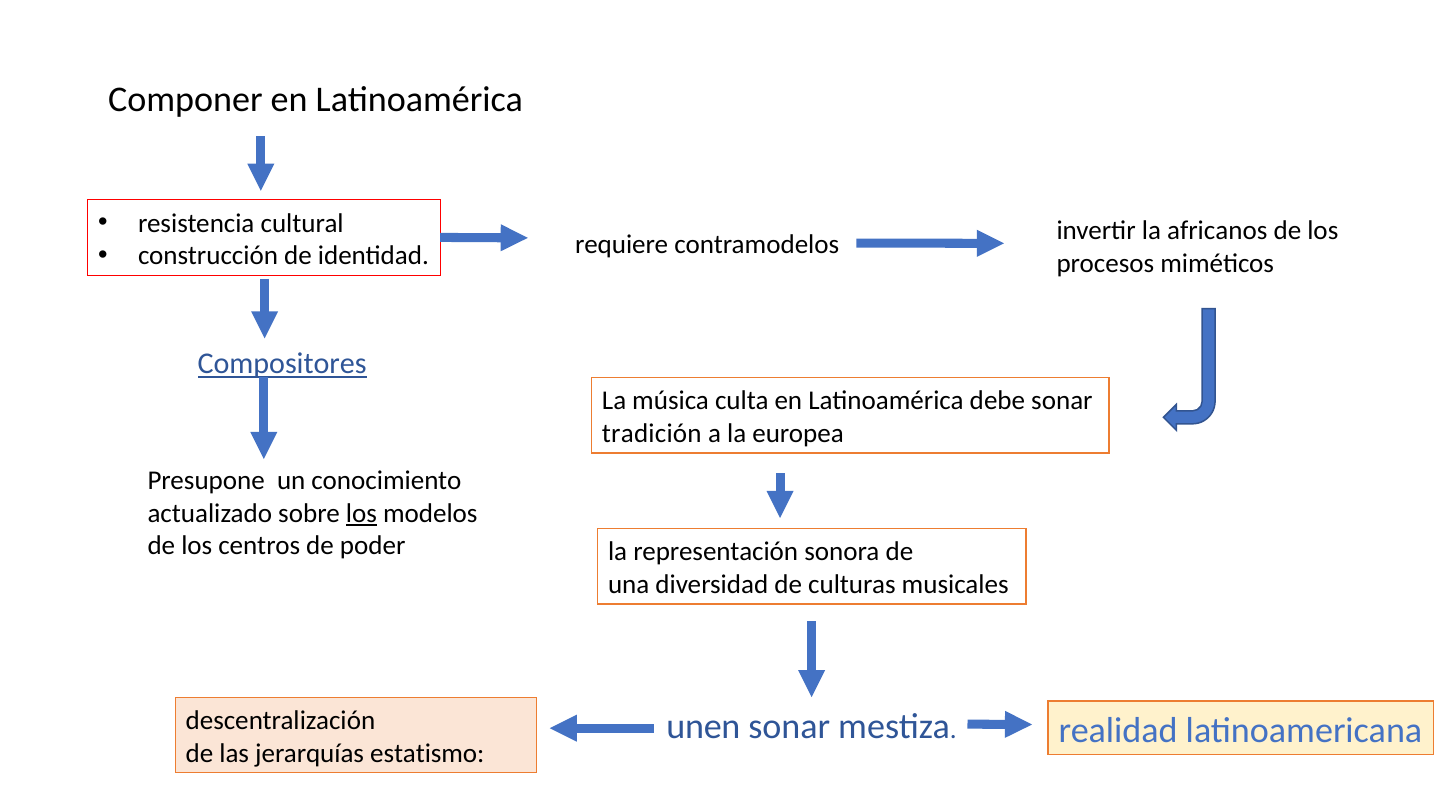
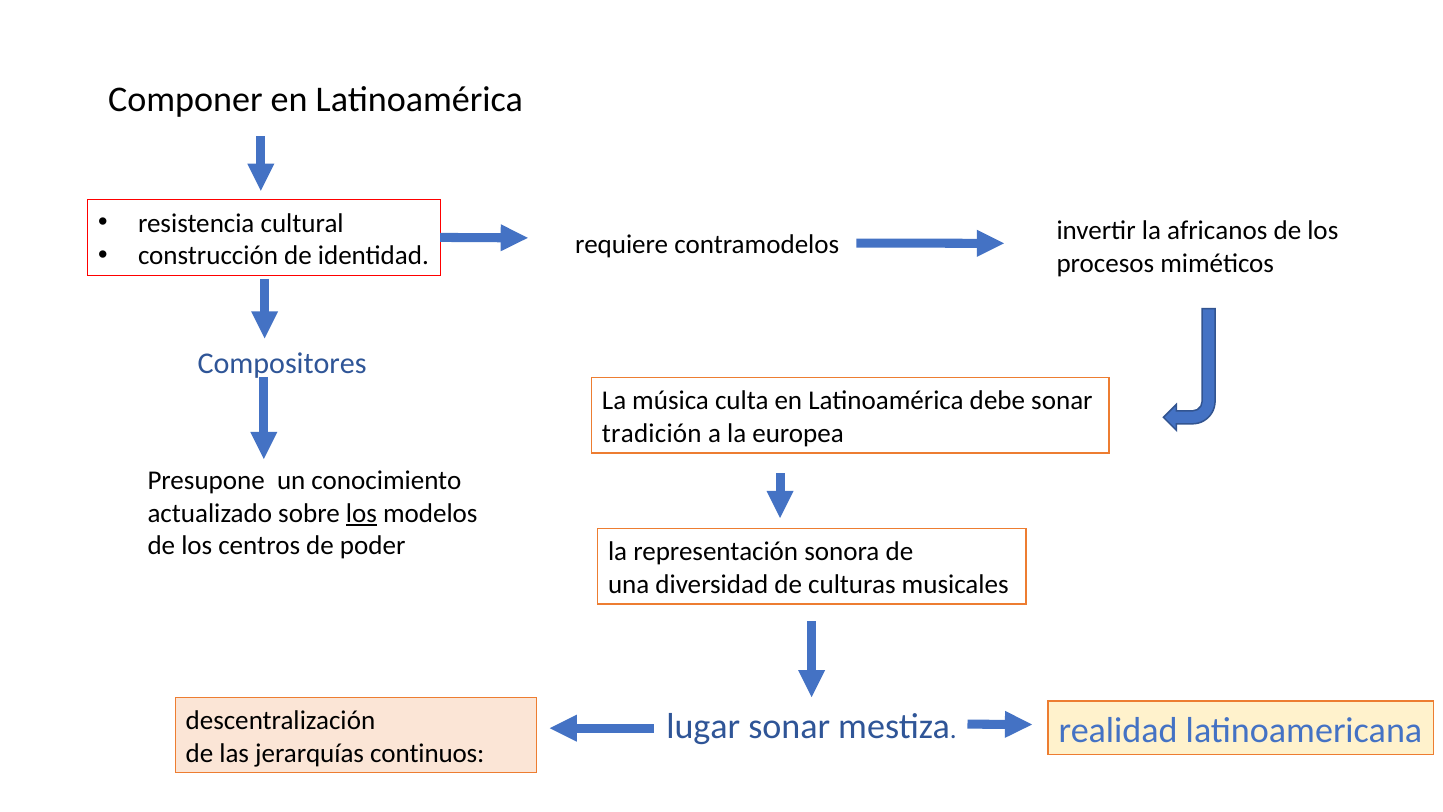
Compositores underline: present -> none
unen: unen -> lugar
estatismo: estatismo -> continuos
